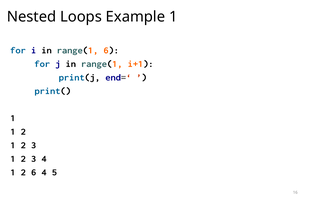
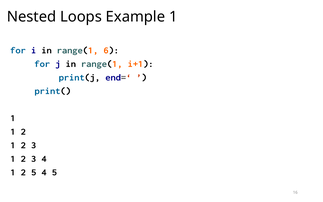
2 6: 6 -> 5
